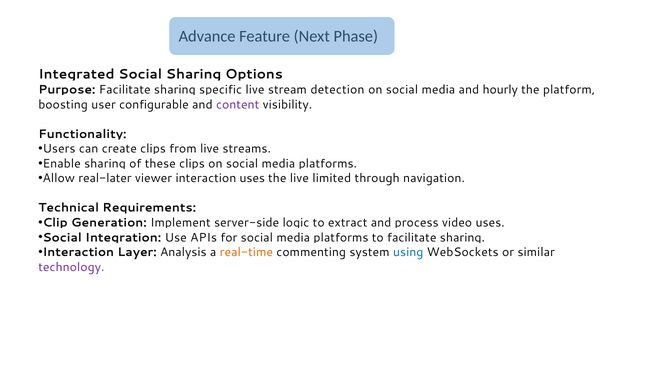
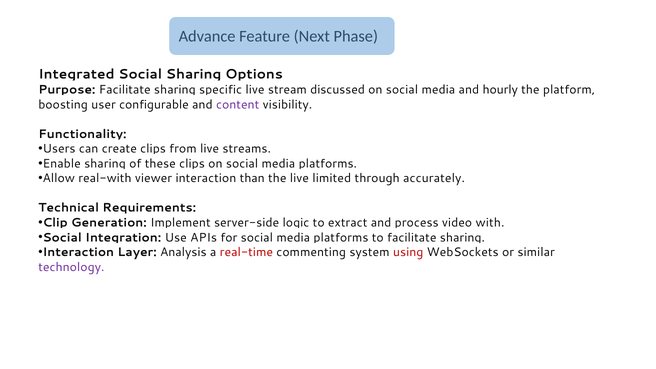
detection: detection -> discussed
real-later: real-later -> real-with
interaction uses: uses -> than
navigation: navigation -> accurately
uses at (490, 223): uses -> with
real-time colour: orange -> red
using colour: blue -> red
